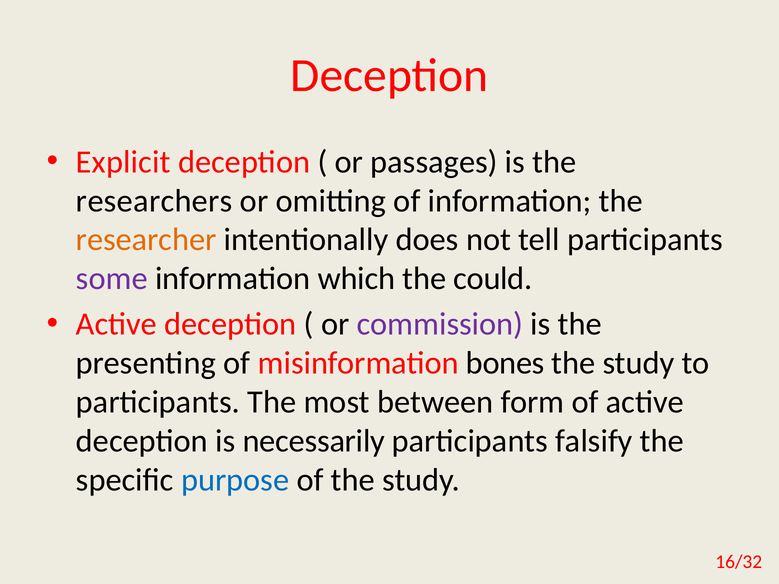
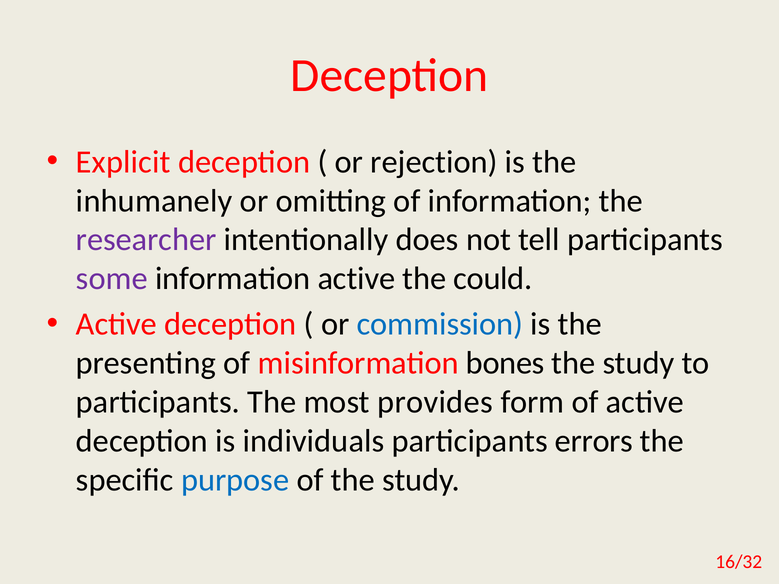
passages: passages -> rejection
researchers: researchers -> inhumanely
researcher colour: orange -> purple
information which: which -> active
commission colour: purple -> blue
between: between -> provides
necessarily: necessarily -> individuals
falsify: falsify -> errors
